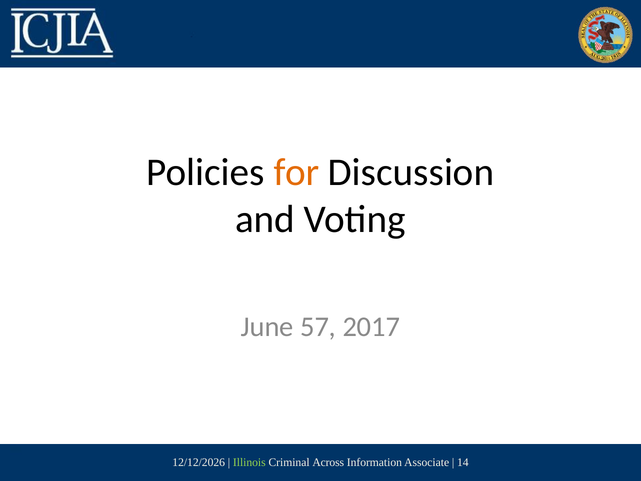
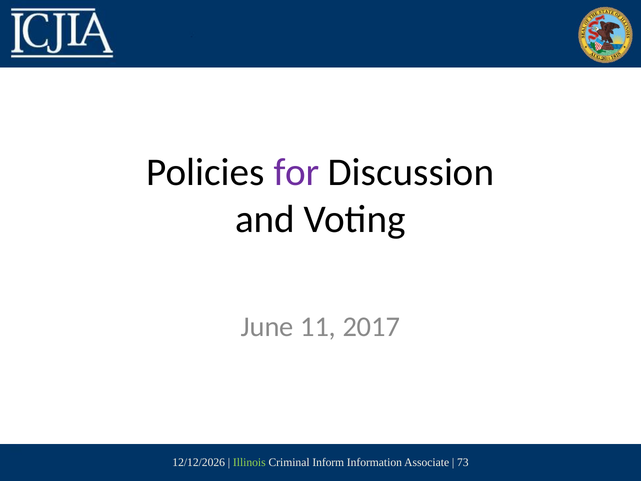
for colour: orange -> purple
57: 57 -> 11
Across: Across -> Inform
14: 14 -> 73
